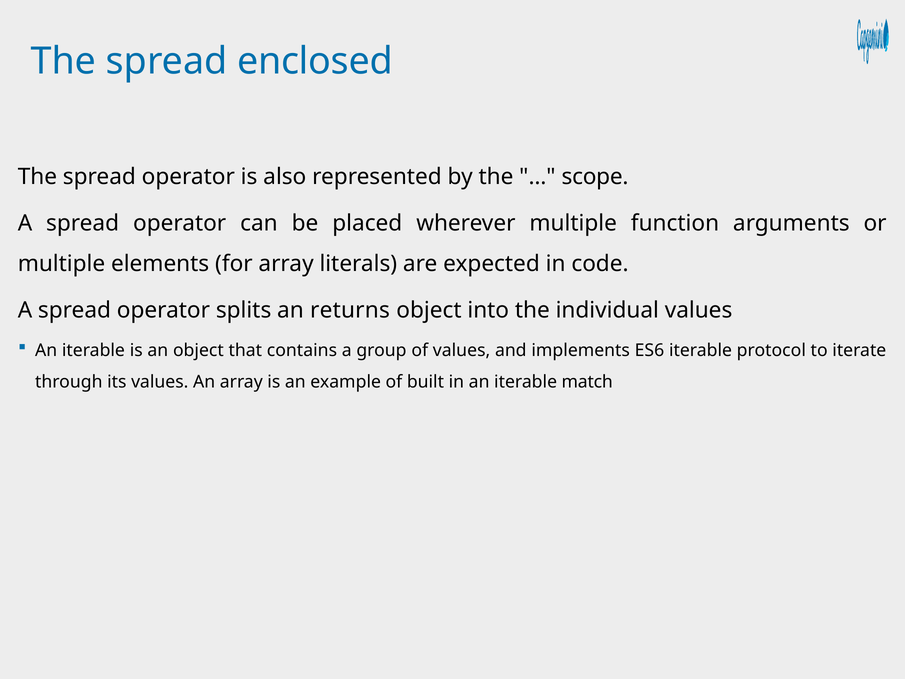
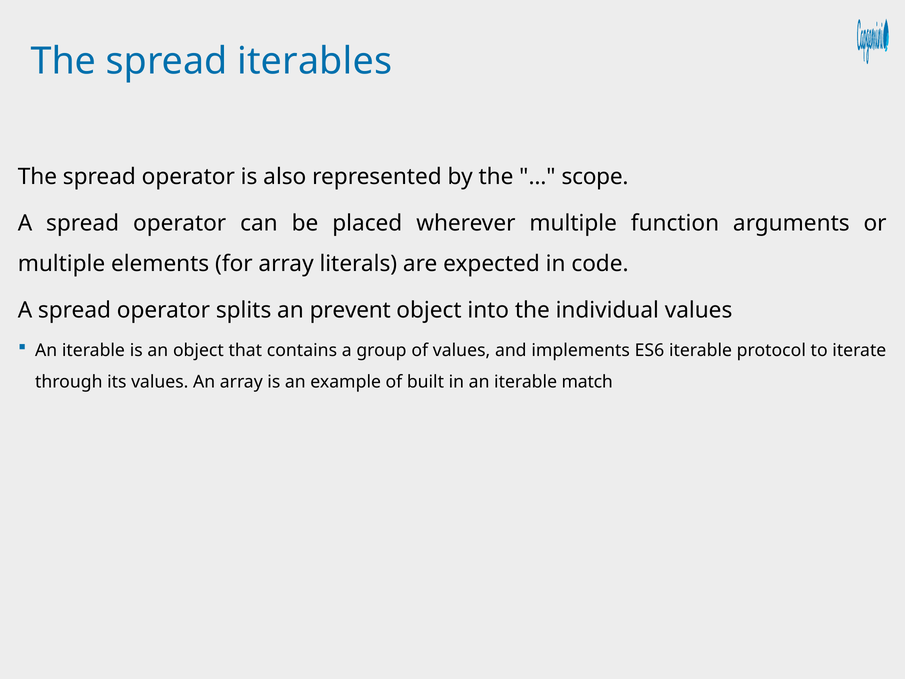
enclosed: enclosed -> iterables
returns: returns -> prevent
